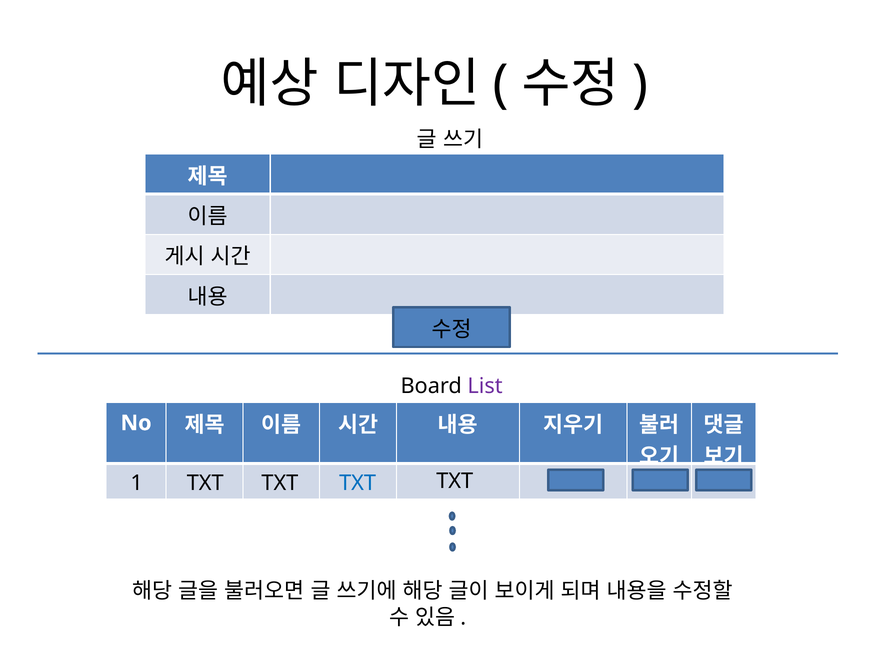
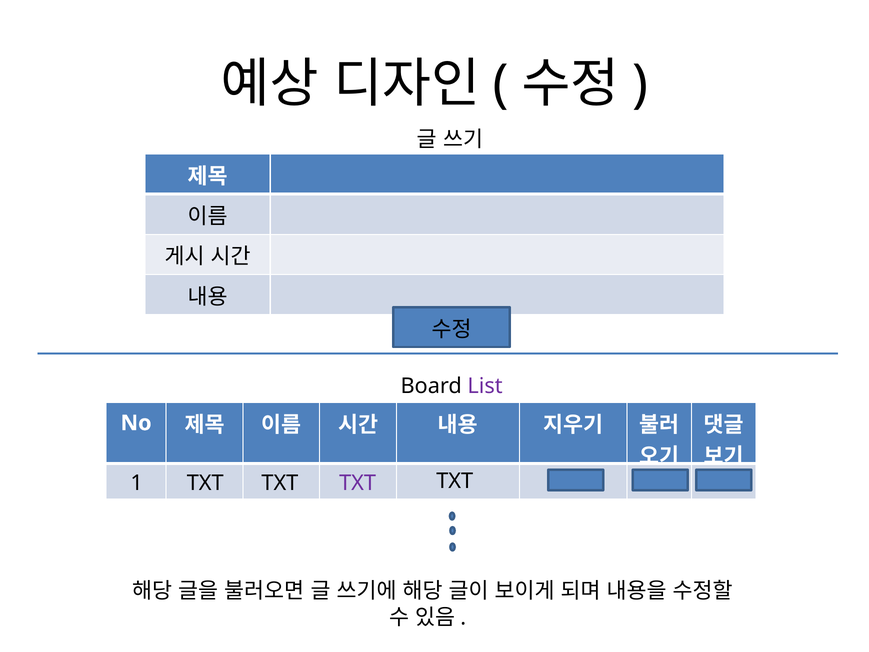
TXT at (358, 483) colour: blue -> purple
